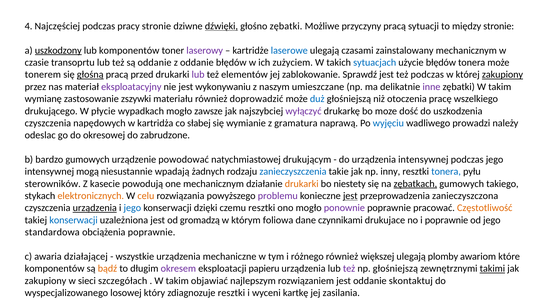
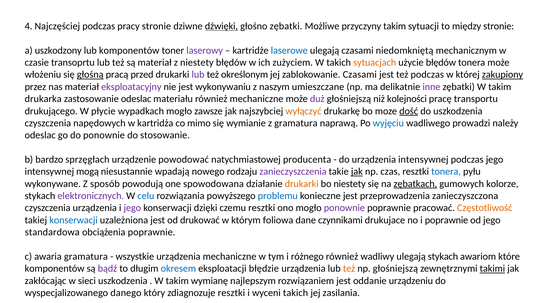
przyczyny pracą: pracą -> takim
uszkodzony underline: present -> none
zainstalowany: zainstalowany -> niedomkniętą
są oddanie: oddanie -> materiał
z oddanie: oddanie -> niestety
sytuacjach colour: blue -> orange
tonerem: tonerem -> włożeniu
elementów: elementów -> określonym
zablokowanie Sprawdź: Sprawdź -> Czasami
wymianę: wymianę -> drukarka
zastosowanie zszywki: zszywki -> odeslac
również doprowadzić: doprowadzić -> mechaniczne
duż colour: blue -> purple
otoczenia: otoczenia -> kolejności
wszelkiego: wszelkiego -> transportu
wyłączyć colour: purple -> orange
dość underline: none -> present
słabej: słabej -> mimo
do okresowej: okresowej -> ponownie
zabrudzone: zabrudzone -> stosowanie
bardzo gumowych: gumowych -> sprzęgłach
drukującym: drukującym -> producenta
żadnych: żadnych -> nowego
zanieczyszczenia colour: blue -> purple
jak at (357, 171) underline: none -> present
inny: inny -> czas
sterowników: sterowników -> wykonywane
kasecie: kasecie -> sposób
one mechanicznym: mechanicznym -> spowodowana
takiego: takiego -> kolorze
elektronicznych colour: orange -> purple
celu colour: orange -> blue
problemu colour: purple -> blue
jest at (350, 196) underline: present -> none
urządzenia at (95, 208) underline: present -> none
jego at (132, 208) colour: blue -> purple
gromadzą: gromadzą -> drukować
awaria działającej: działającej -> gramatura
większej: większej -> wadliwy
ulegają plomby: plomby -> stykach
bądź colour: orange -> purple
okresem colour: purple -> blue
papieru: papieru -> błędzie
też at (349, 268) colour: purple -> orange
zakupiony at (46, 280): zakupiony -> zakłócając
sieci szczegółach: szczegółach -> uszkodzenia
objawiać: objawiać -> wymianę
skontaktuj: skontaktuj -> urządzeniu
losowej: losowej -> danego
wyceni kartkę: kartkę -> takich
